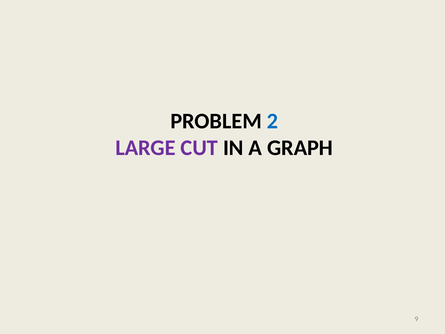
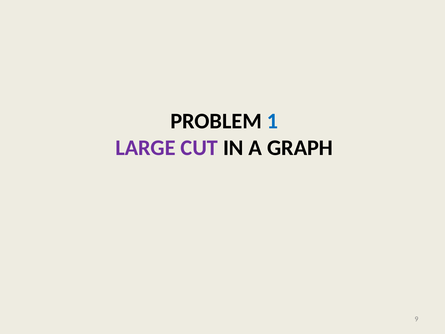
2: 2 -> 1
